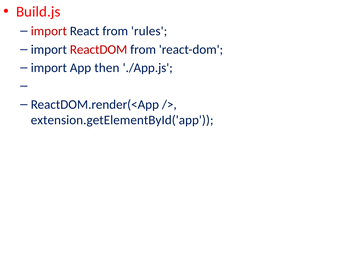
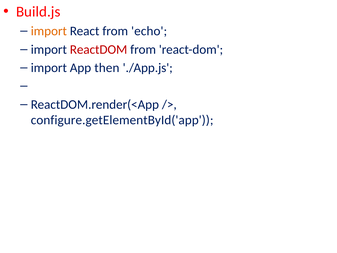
import at (49, 31) colour: red -> orange
rules: rules -> echo
extension.getElementById('app: extension.getElementById('app -> configure.getElementById('app
